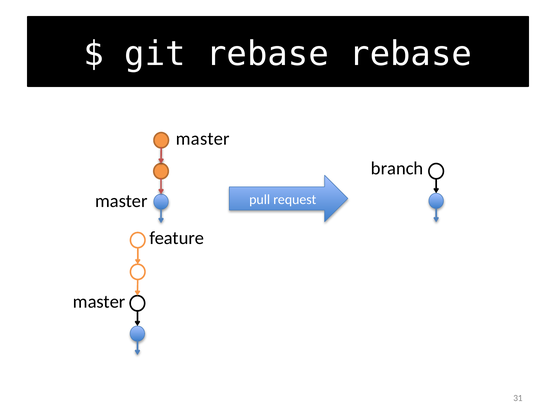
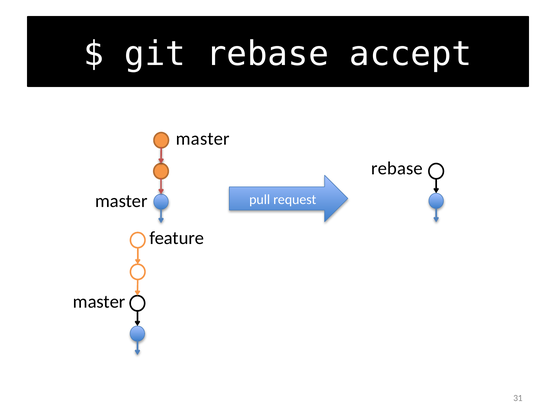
rebase rebase: rebase -> accept
branch at (397, 168): branch -> rebase
